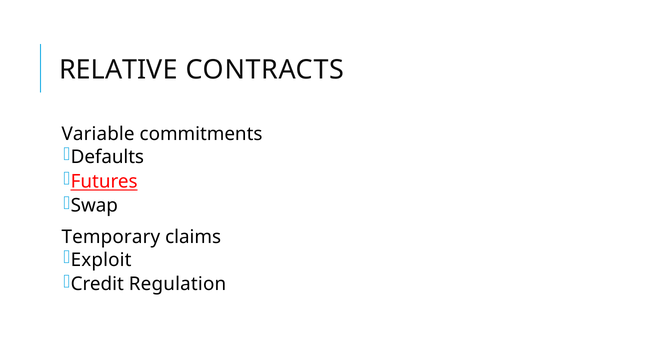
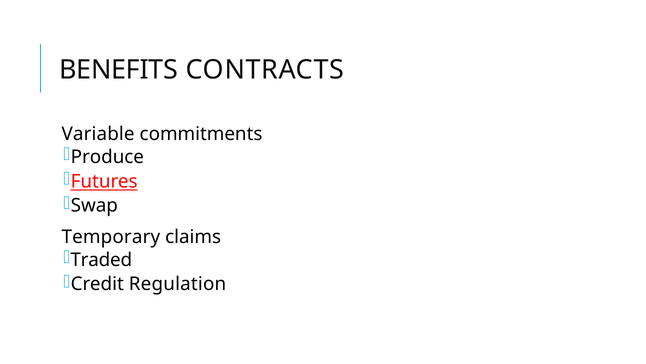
RELATIVE: RELATIVE -> BENEFITS
Defaults: Defaults -> Produce
Exploit: Exploit -> Traded
